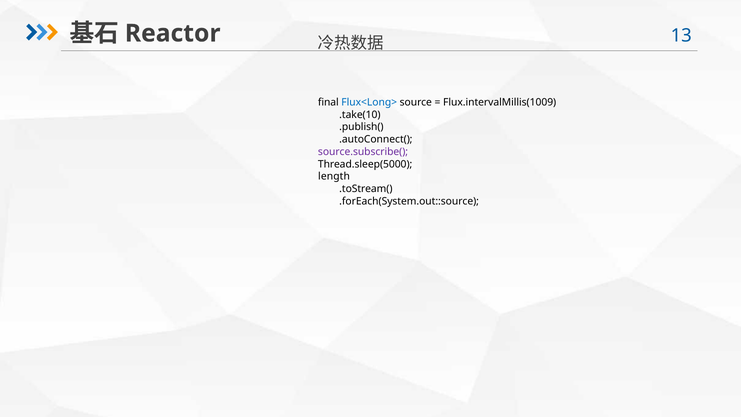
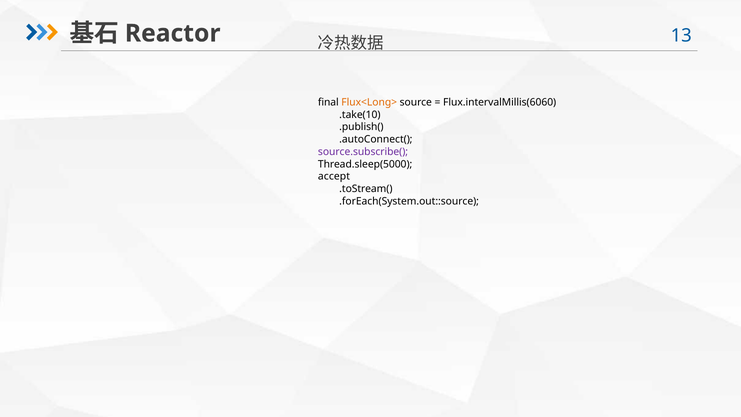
Flux<Long> colour: blue -> orange
Flux.intervalMillis(1009: Flux.intervalMillis(1009 -> Flux.intervalMillis(6060
length: length -> accept
